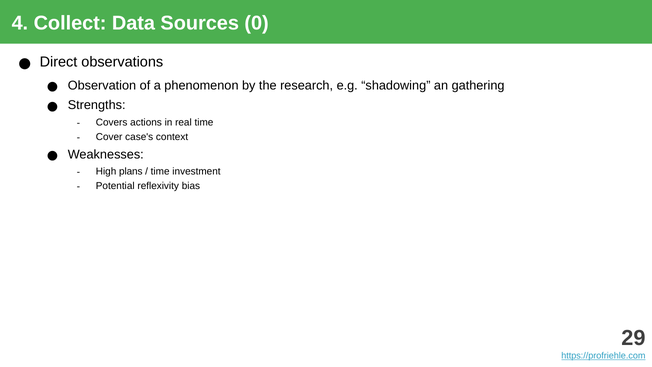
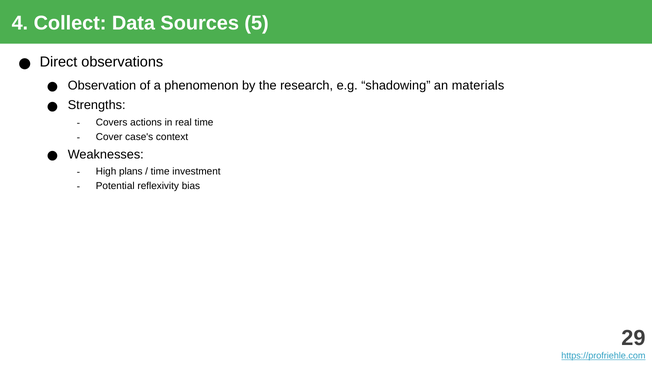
0: 0 -> 5
gathering: gathering -> materials
